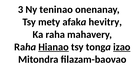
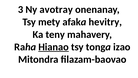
teninao: teninao -> avotray
Ka raha: raha -> teny
izao underline: present -> none
